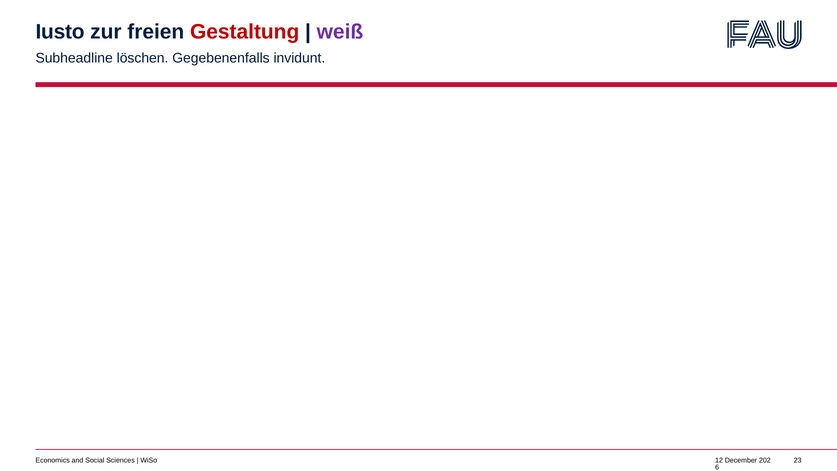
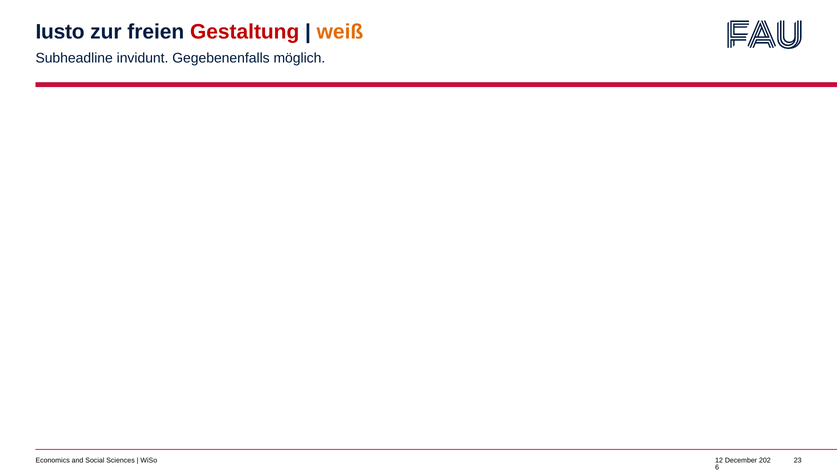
weiß colour: purple -> orange
löschen: löschen -> invidunt
invidunt: invidunt -> möglich
